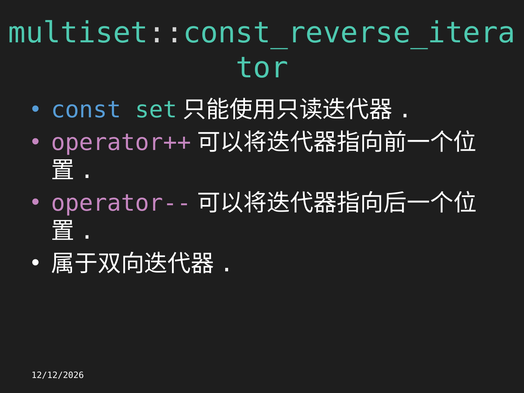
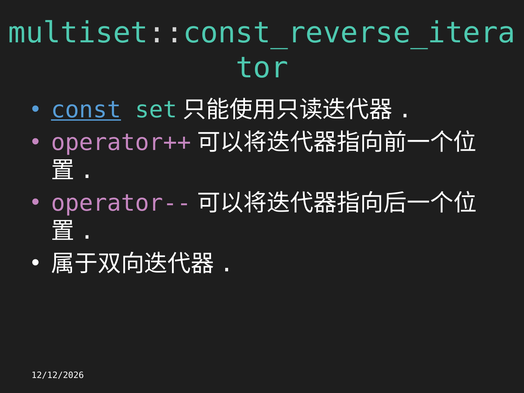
const underline: none -> present
